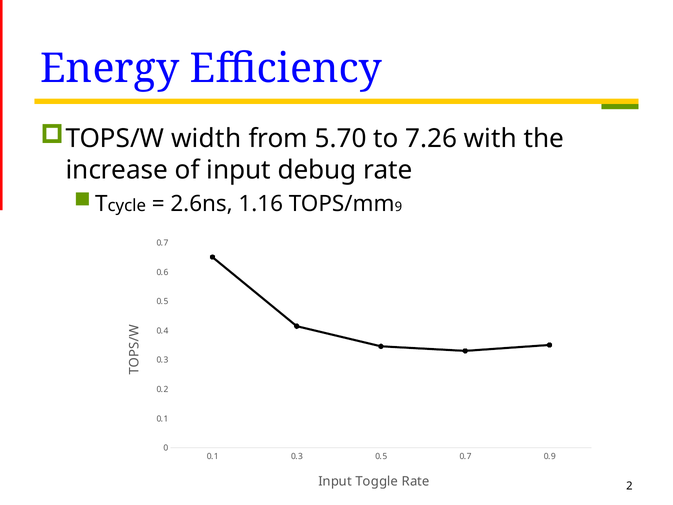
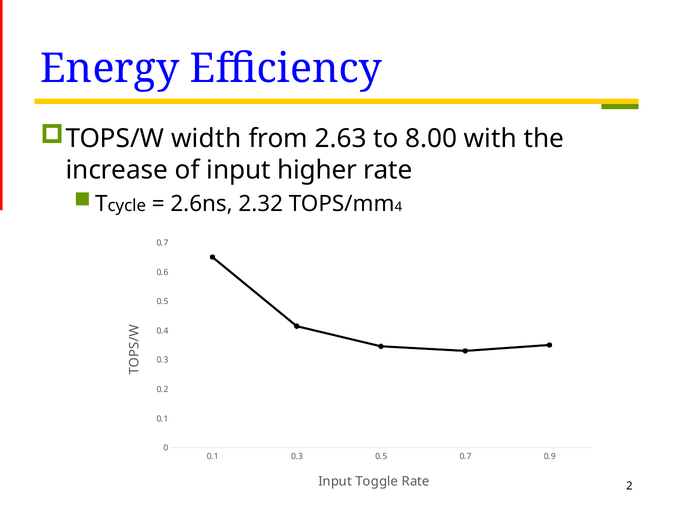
5.70: 5.70 -> 2.63
7.26: 7.26 -> 8.00
debug: debug -> higher
1.16: 1.16 -> 2.32
9: 9 -> 4
